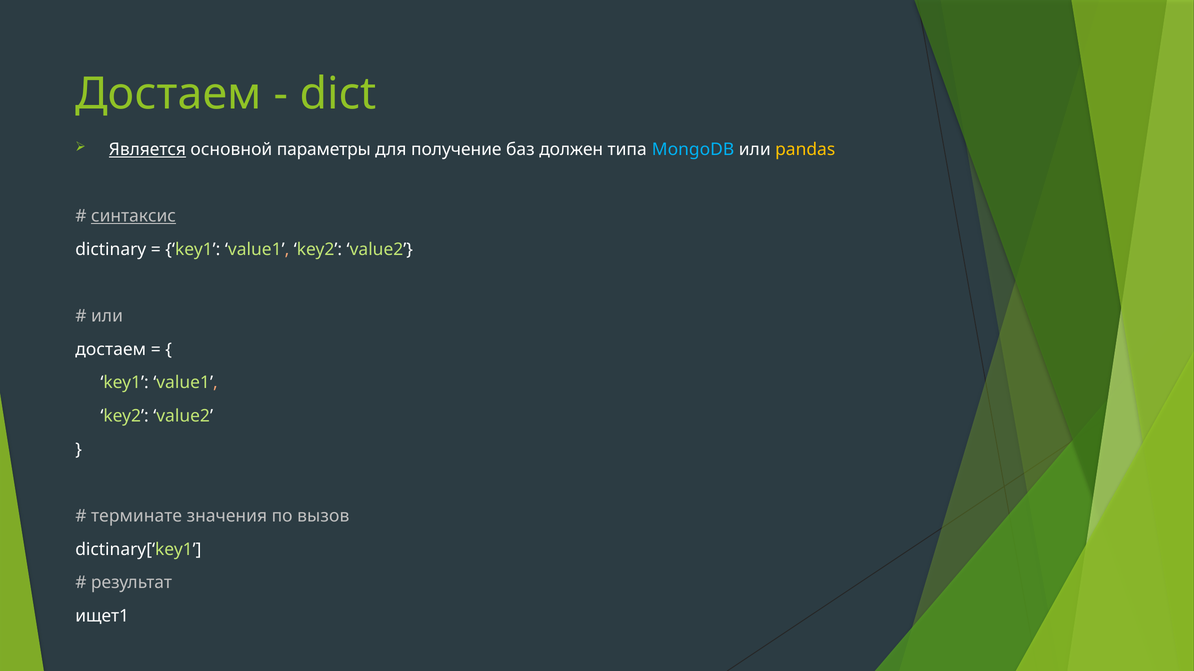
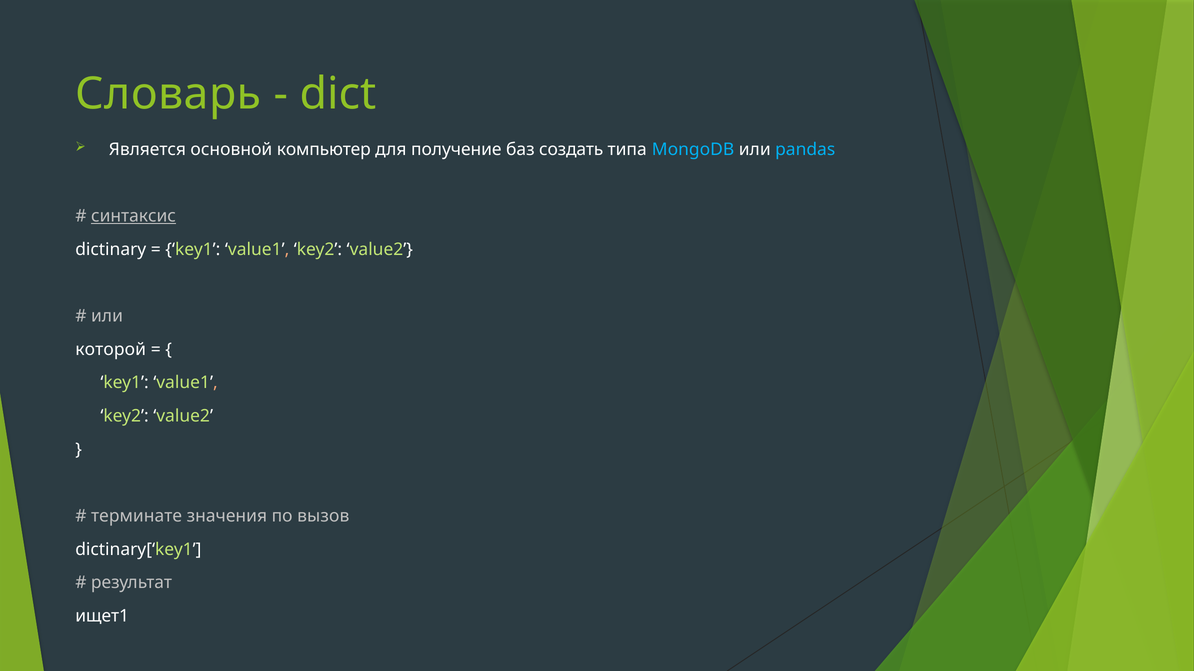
Достаем at (169, 94): Достаем -> Словарь
Является underline: present -> none
параметры: параметры -> компьютер
должен: должен -> создать
pandas colour: yellow -> light blue
достаем at (111, 350): достаем -> которой
